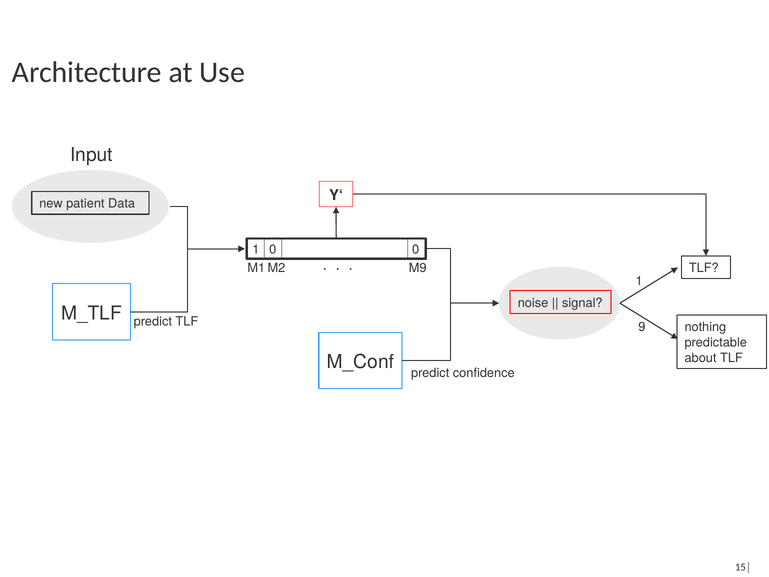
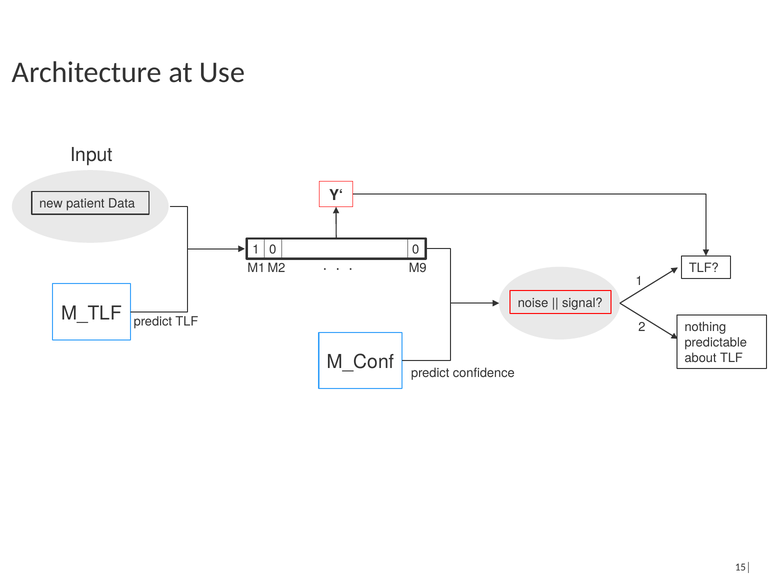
9: 9 -> 2
